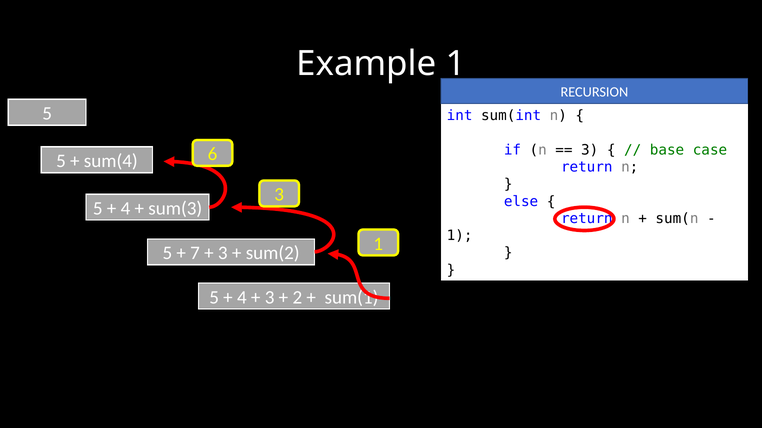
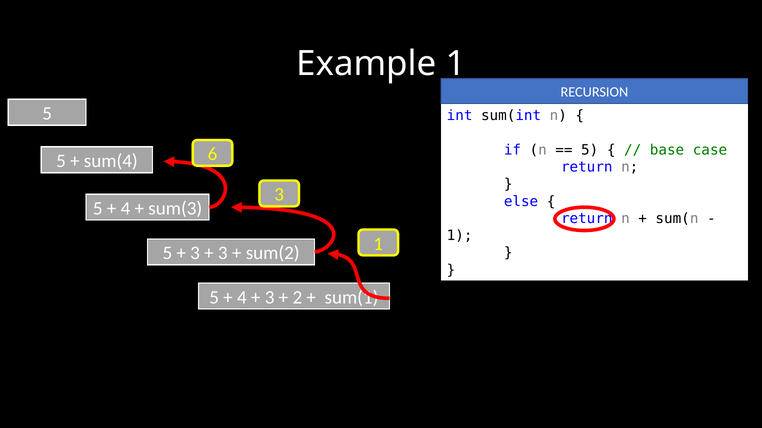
3 at (590, 150): 3 -> 5
7 at (195, 253): 7 -> 3
